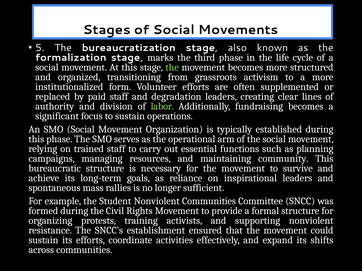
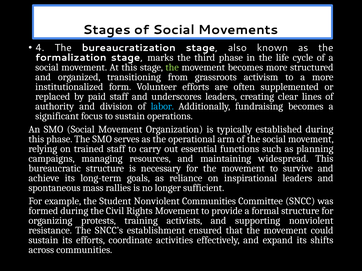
5: 5 -> 4
degradation: degradation -> underscores
labor colour: light green -> light blue
community: community -> widespread
